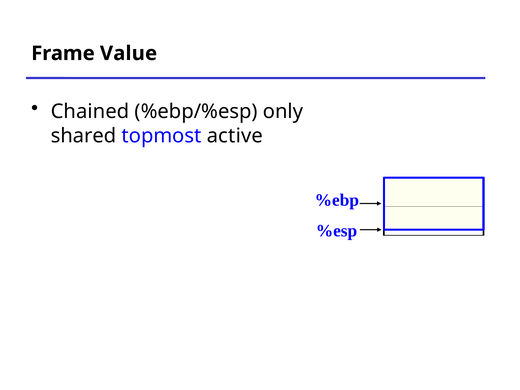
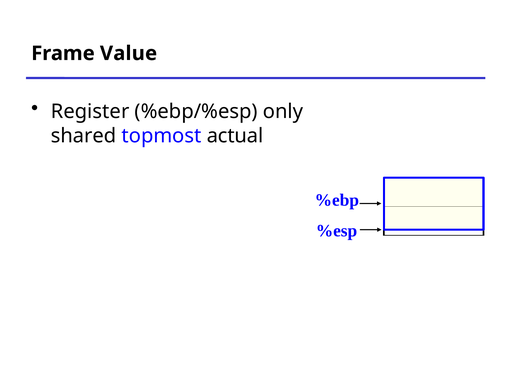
Chained: Chained -> Register
active: active -> actual
